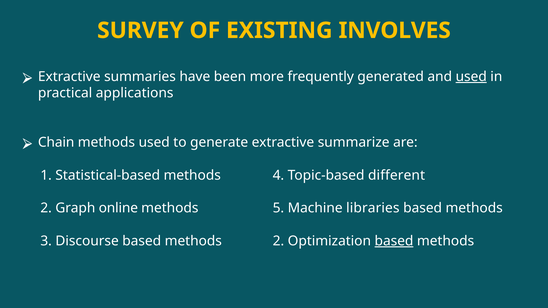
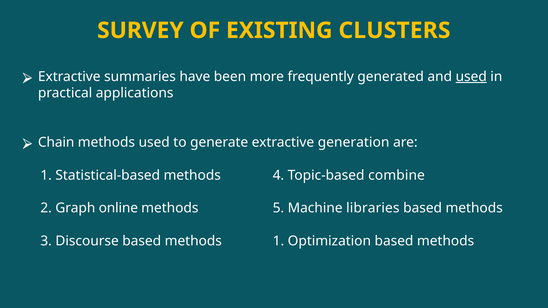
INVOLVES: INVOLVES -> CLUSTERS
summarize: summarize -> generation
different: different -> combine
methods 2: 2 -> 1
based at (394, 241) underline: present -> none
